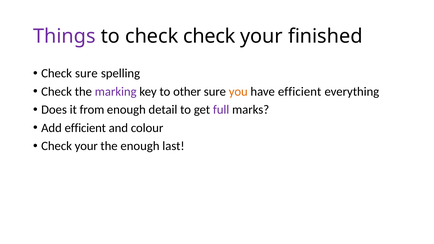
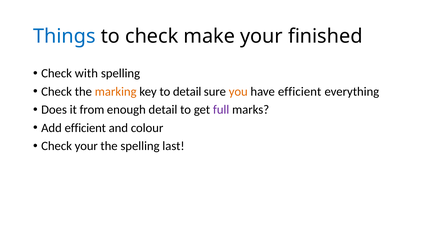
Things colour: purple -> blue
check check: check -> make
Check sure: sure -> with
marking colour: purple -> orange
to other: other -> detail
the enough: enough -> spelling
